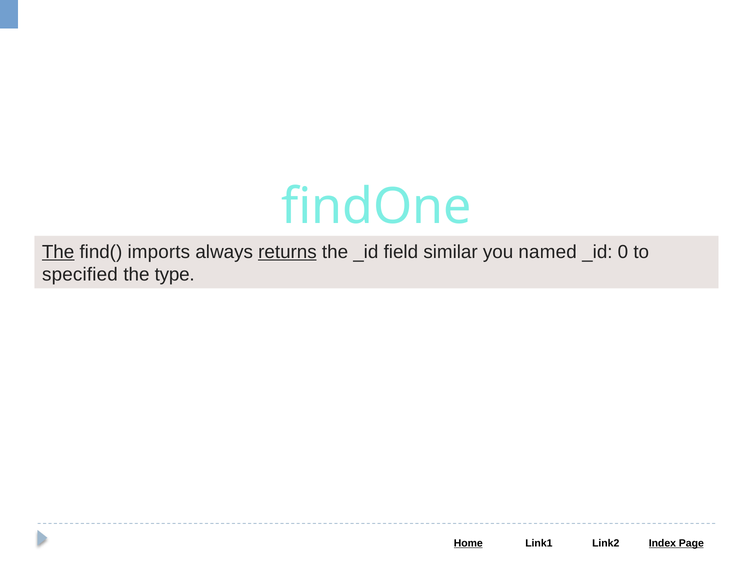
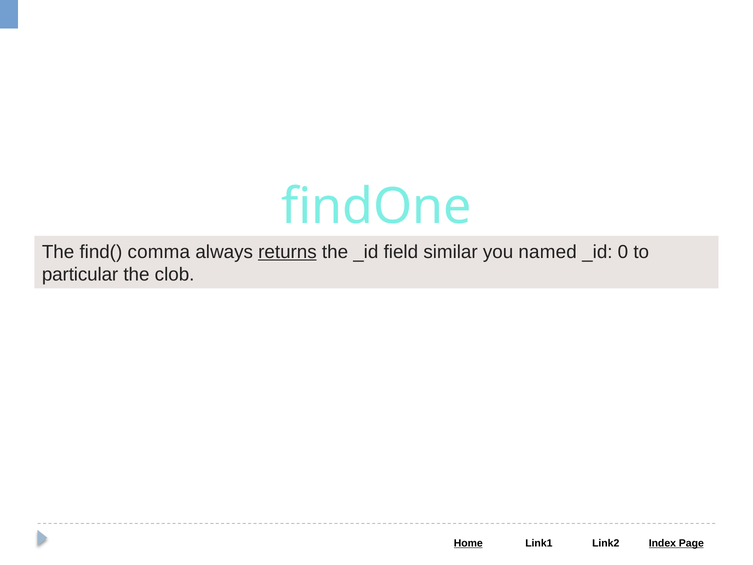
The at (58, 252) underline: present -> none
imports: imports -> comma
specified: specified -> particular
type: type -> clob
